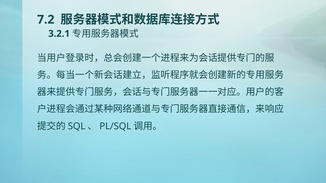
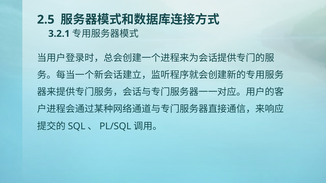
7.2: 7.2 -> 2.5
